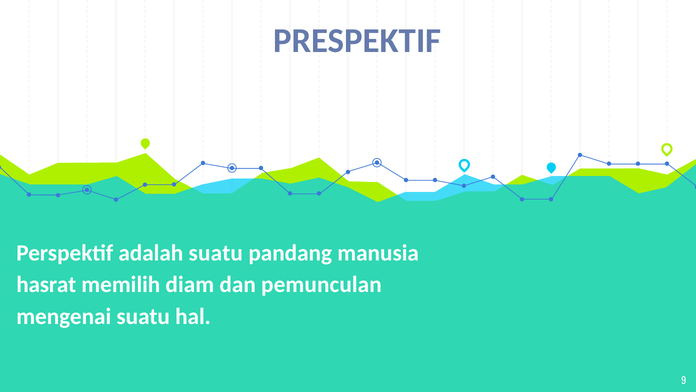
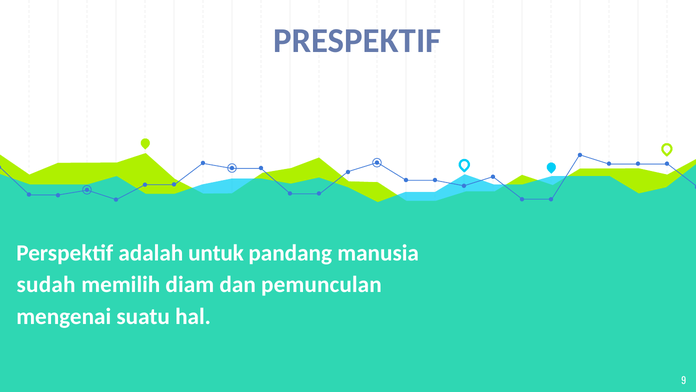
adalah suatu: suatu -> untuk
hasrat: hasrat -> sudah
